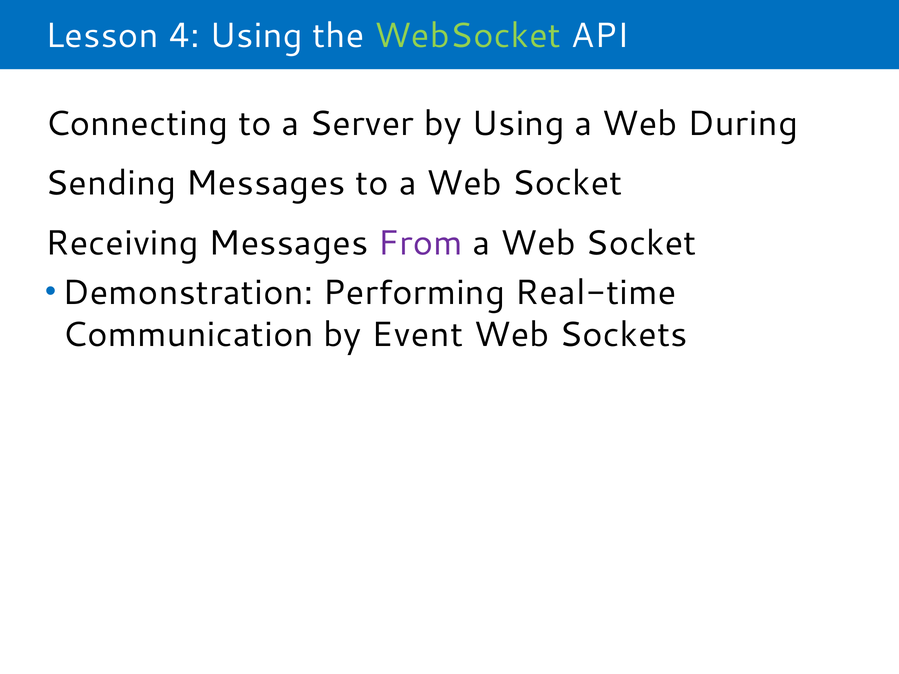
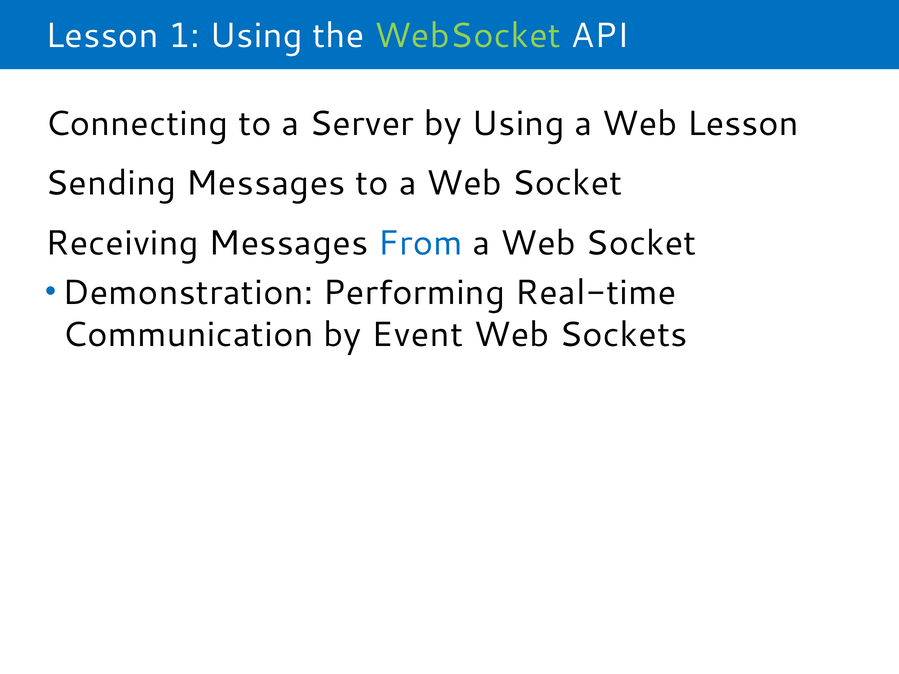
4: 4 -> 1
Web During: During -> Lesson
From colour: purple -> blue
